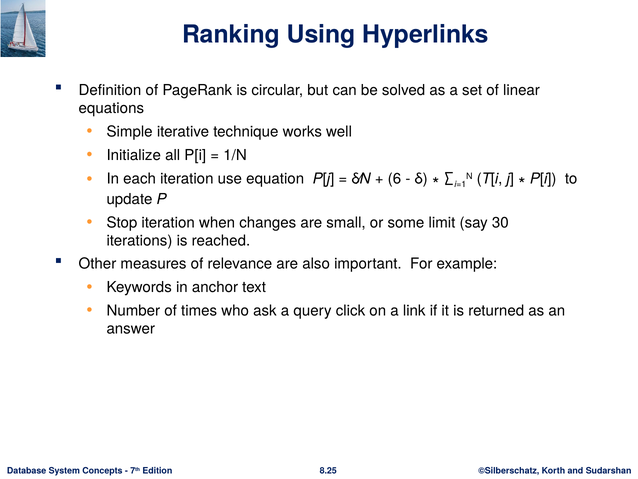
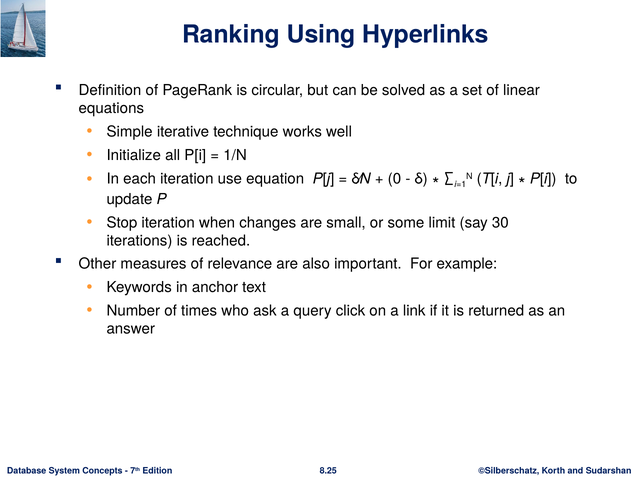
6: 6 -> 0
